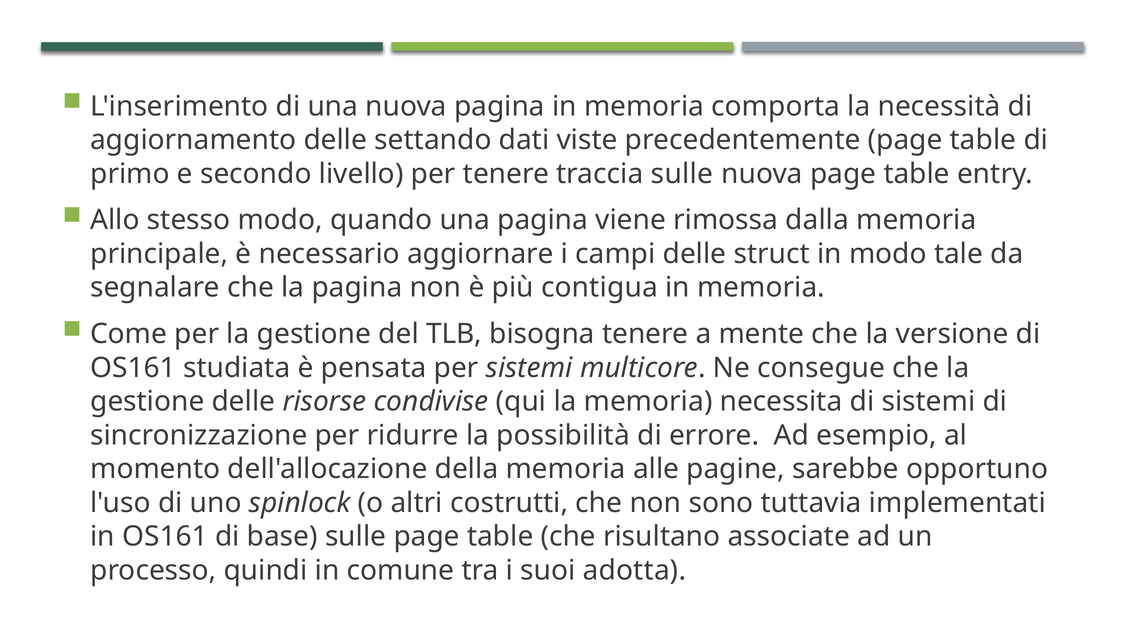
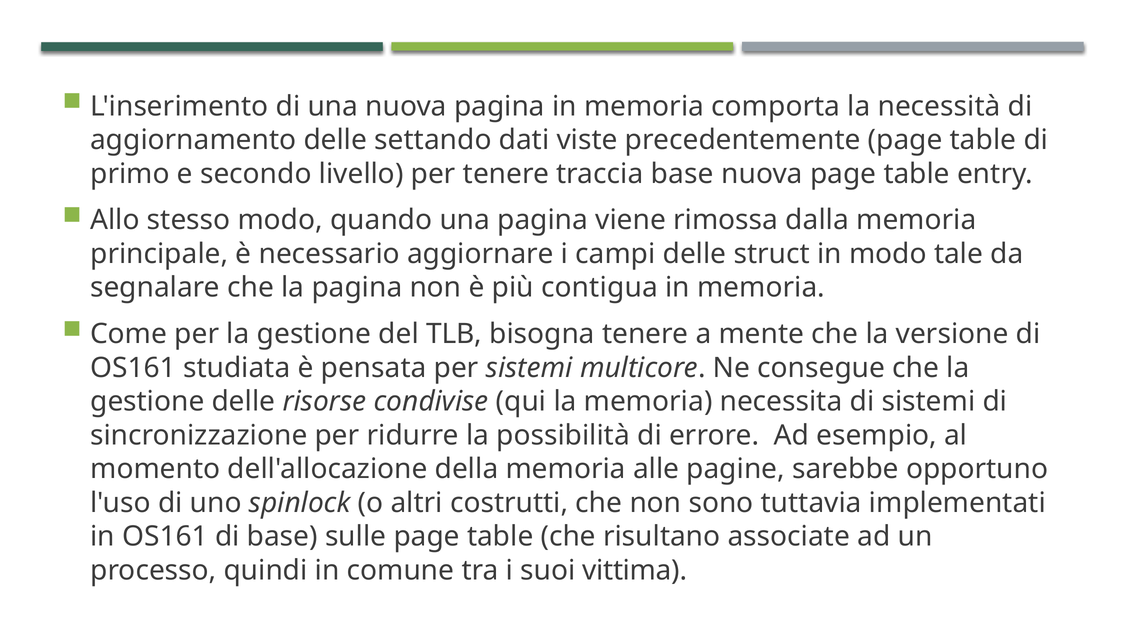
traccia sulle: sulle -> base
adotta: adotta -> vittima
